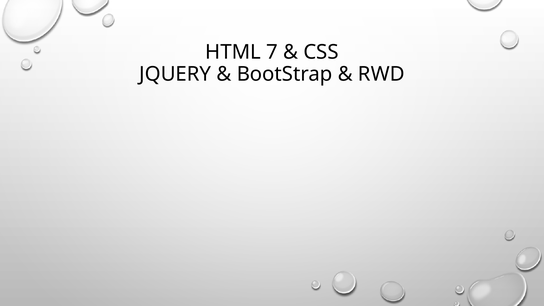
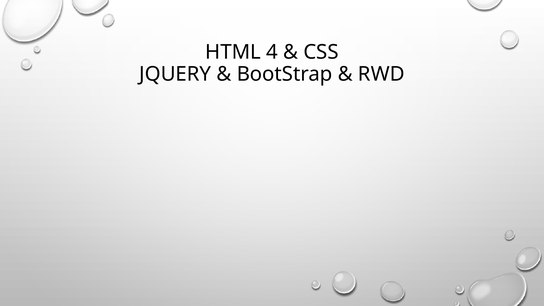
7: 7 -> 4
